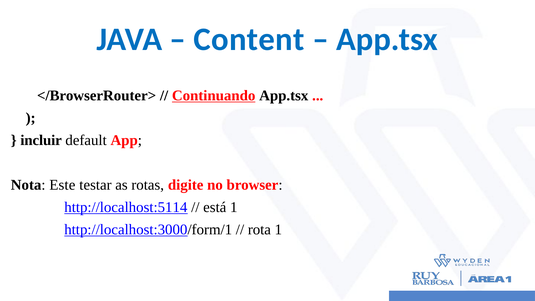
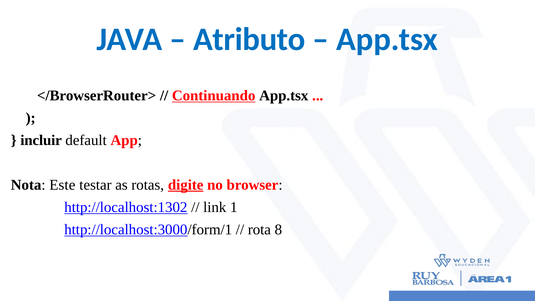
Content: Content -> Atributo
digite underline: none -> present
http://localhost:5114: http://localhost:5114 -> http://localhost:1302
está: está -> link
rota 1: 1 -> 8
